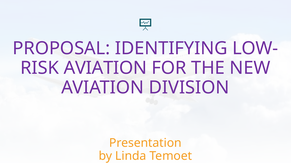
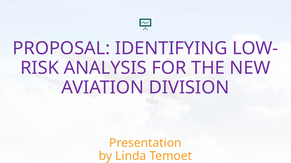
AVIATION at (105, 68): AVIATION -> ANALYSIS
